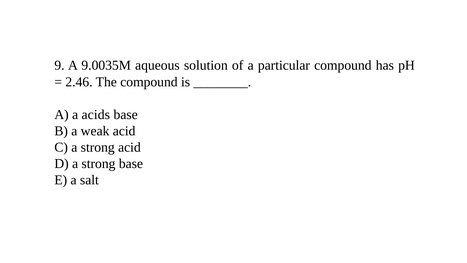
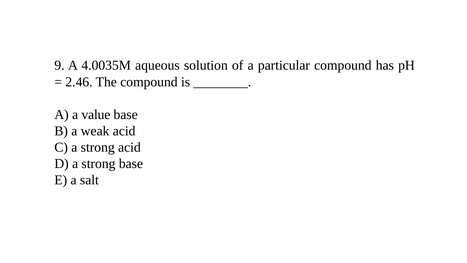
9.0035M: 9.0035M -> 4.0035M
acids: acids -> value
